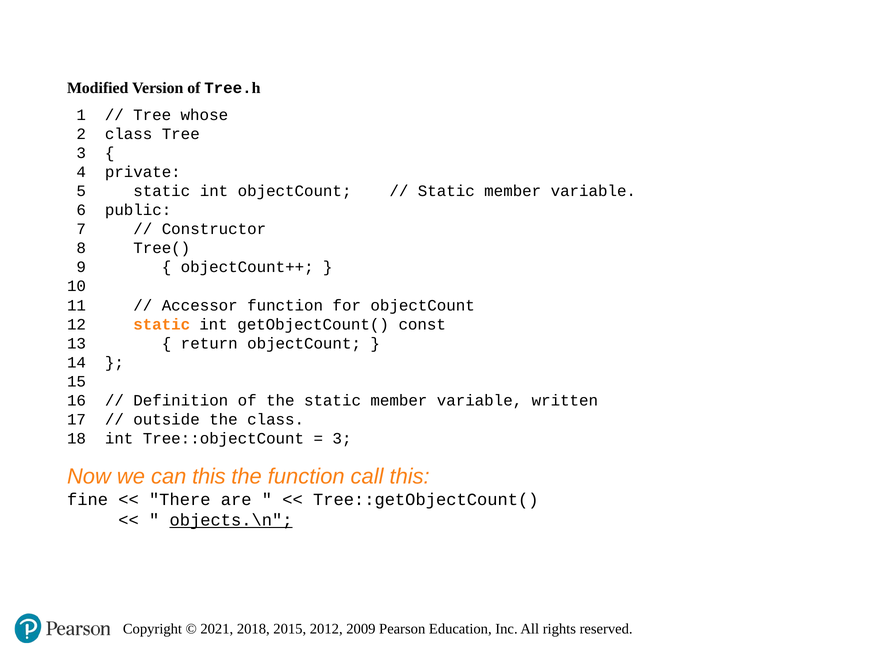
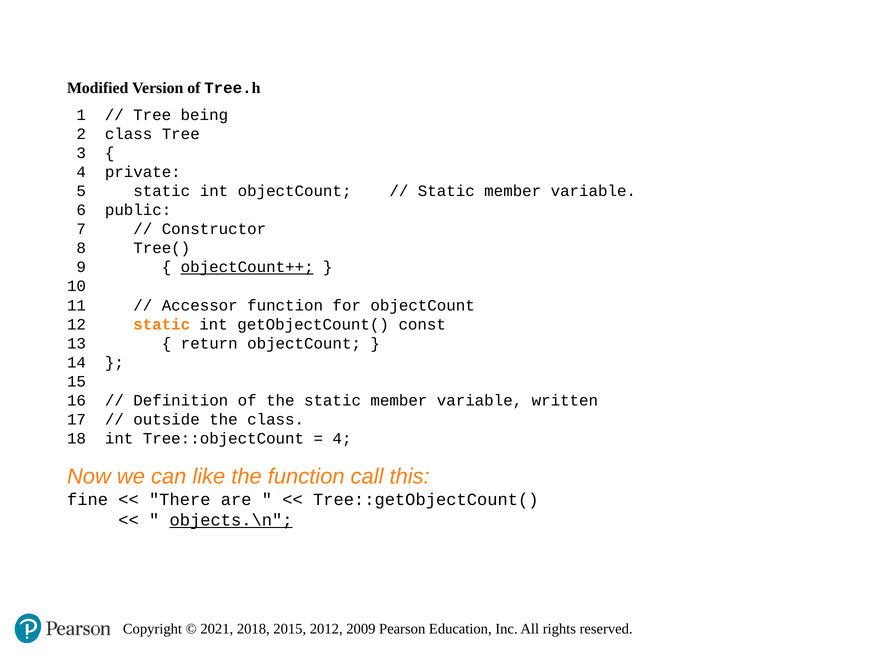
whose: whose -> being
objectCount++ underline: none -> present
3 at (342, 438): 3 -> 4
can this: this -> like
